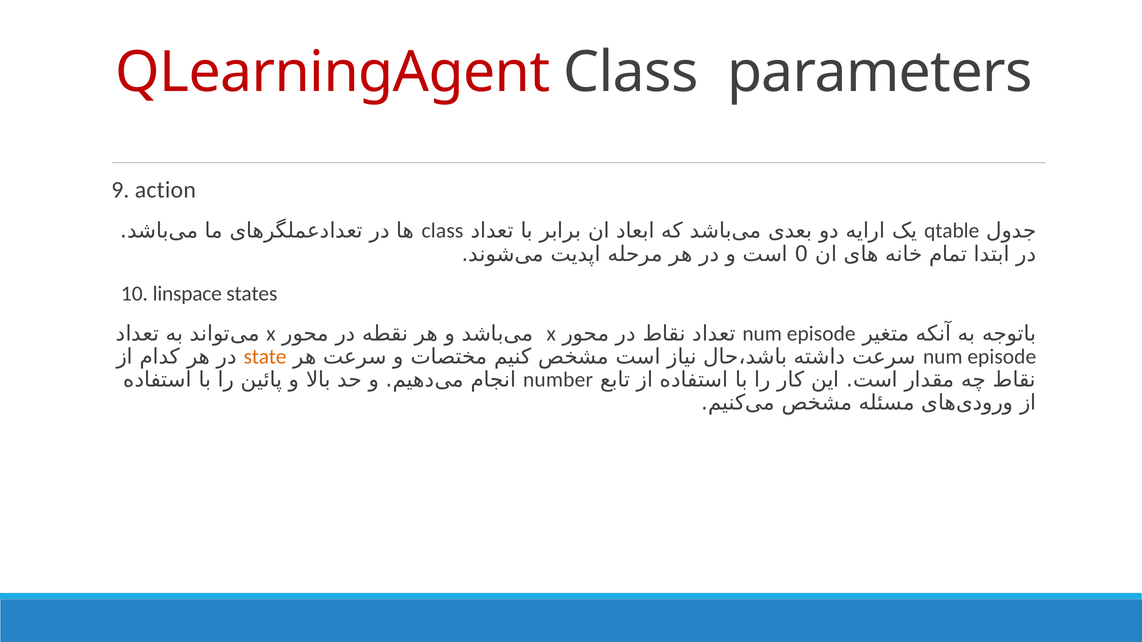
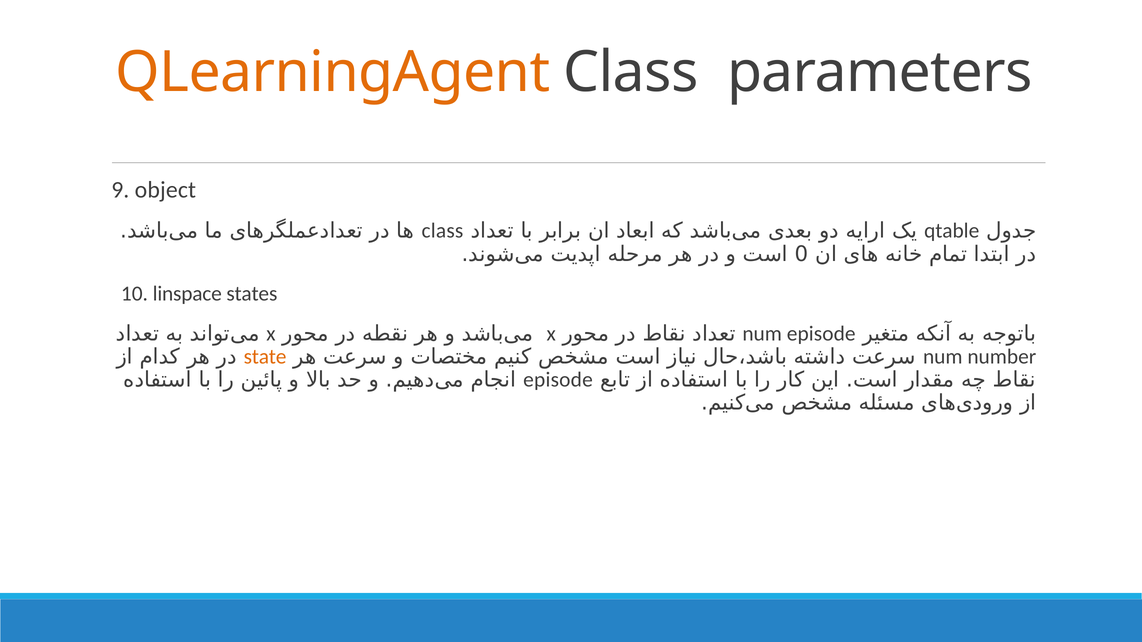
QLearningAgent colour: red -> orange
action: action -> object
episode at (1002, 357): episode -> number
number at (558, 380): number -> episode
